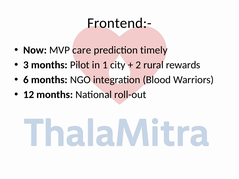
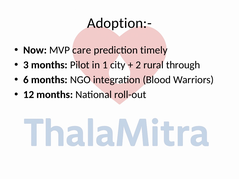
Frontend:-: Frontend:- -> Adoption:-
rewards: rewards -> through
